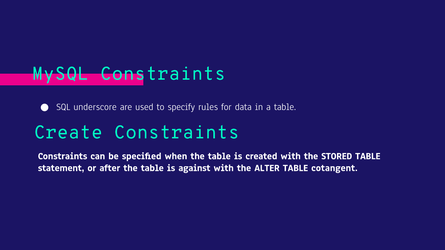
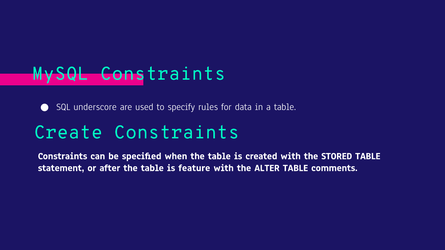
against: against -> feature
cotangent: cotangent -> comments
